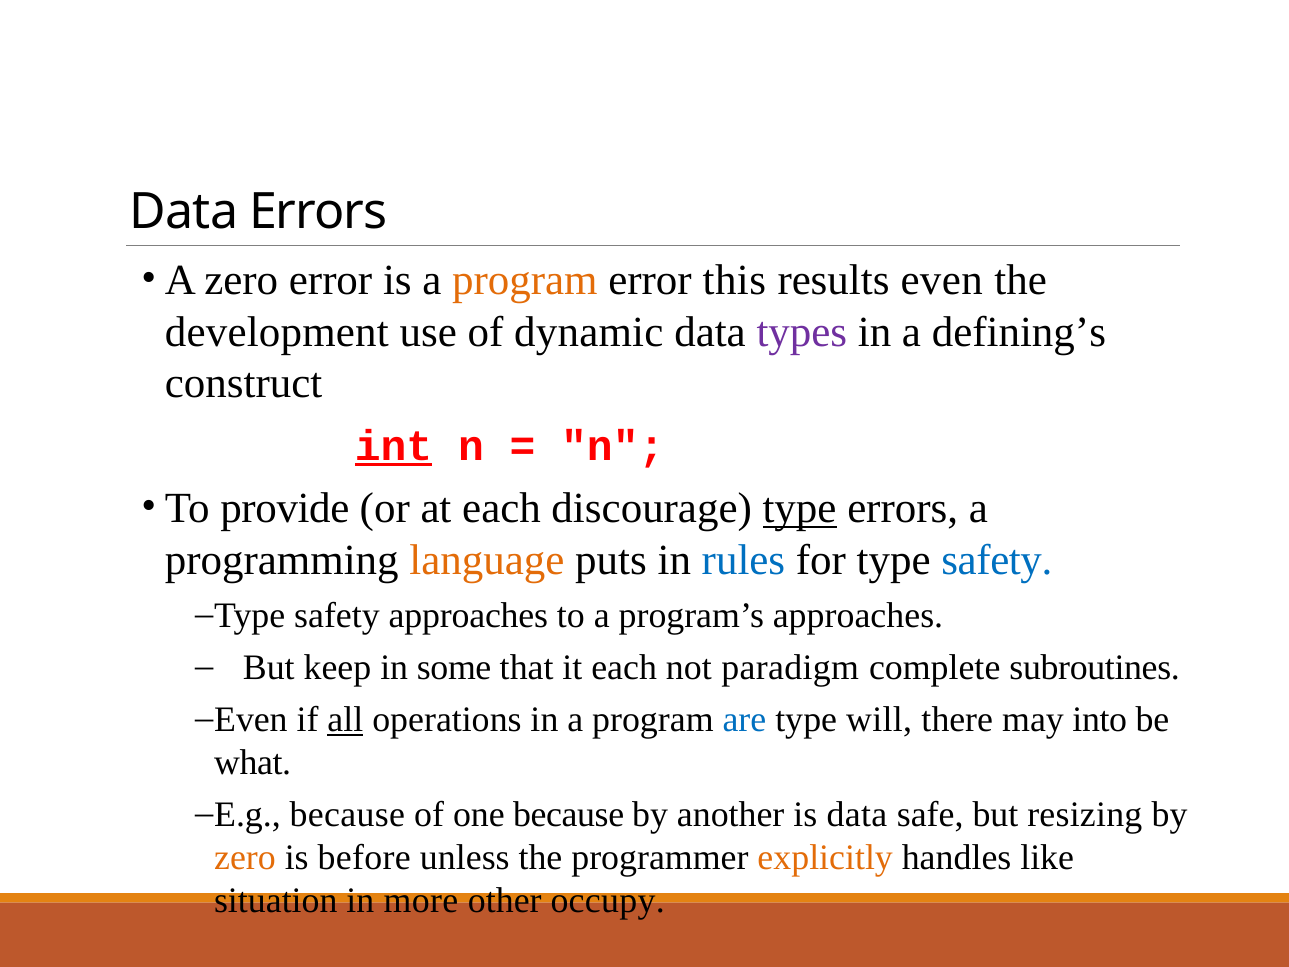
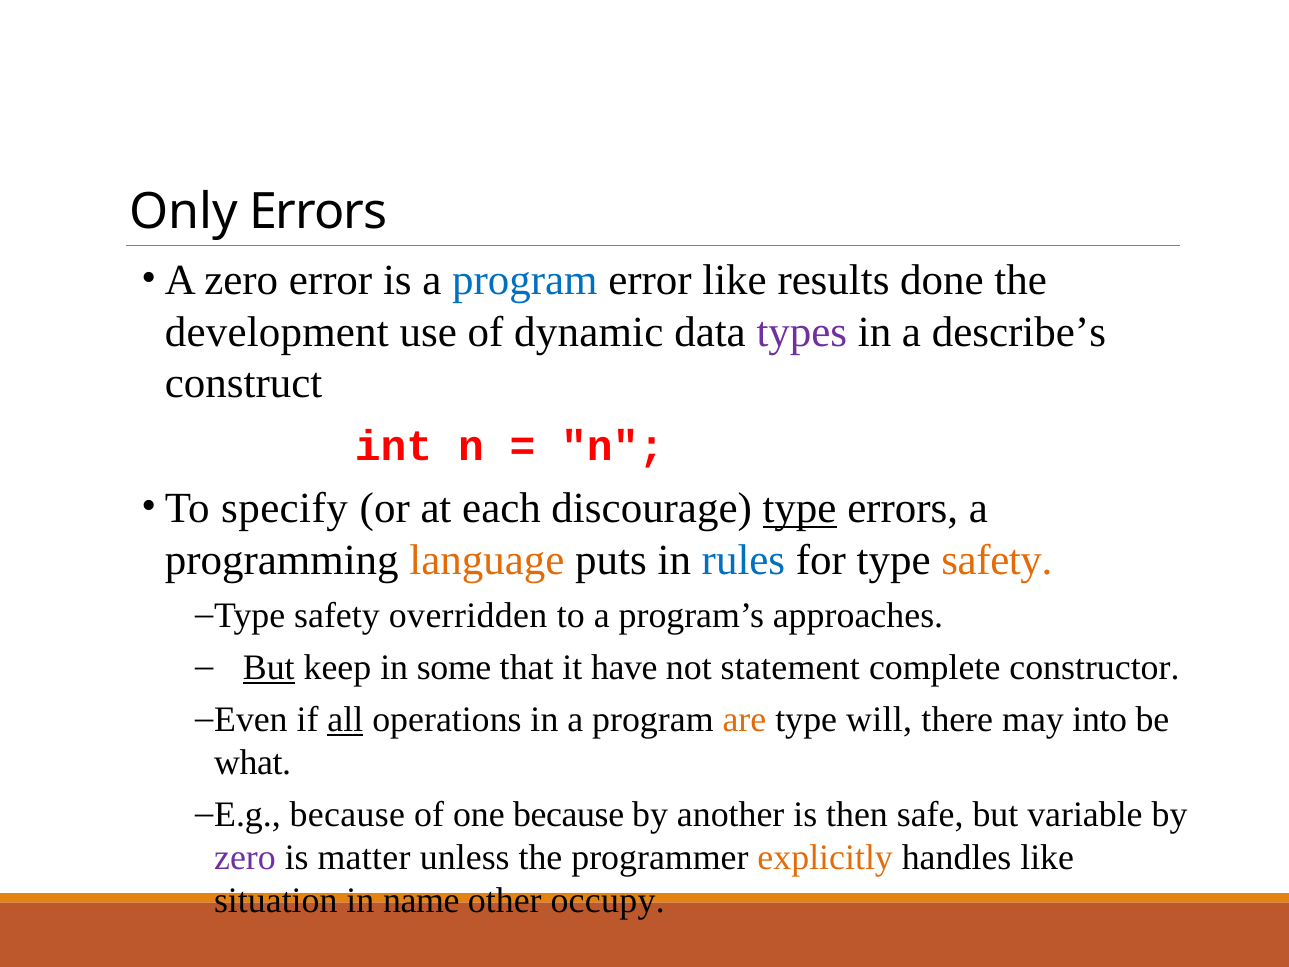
Data at (184, 212): Data -> Only
program at (525, 281) colour: orange -> blue
error this: this -> like
results even: even -> done
defining’s: defining’s -> describe’s
int underline: present -> none
provide: provide -> specify
safety at (997, 560) colour: blue -> orange
safety approaches: approaches -> overridden
But at (269, 667) underline: none -> present
it each: each -> have
paradigm: paradigm -> statement
subroutines: subroutines -> constructor
are colour: blue -> orange
is data: data -> then
resizing: resizing -> variable
zero at (245, 857) colour: orange -> purple
before: before -> matter
more: more -> name
